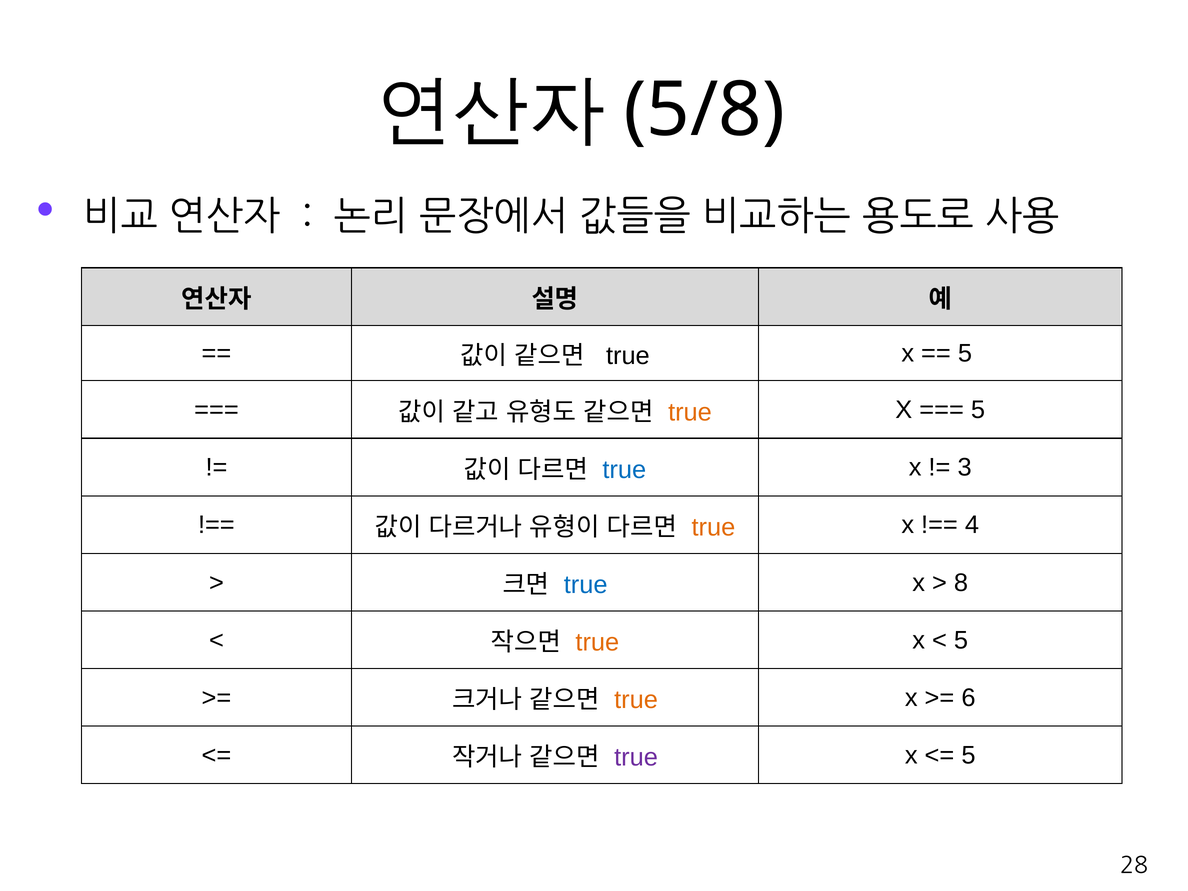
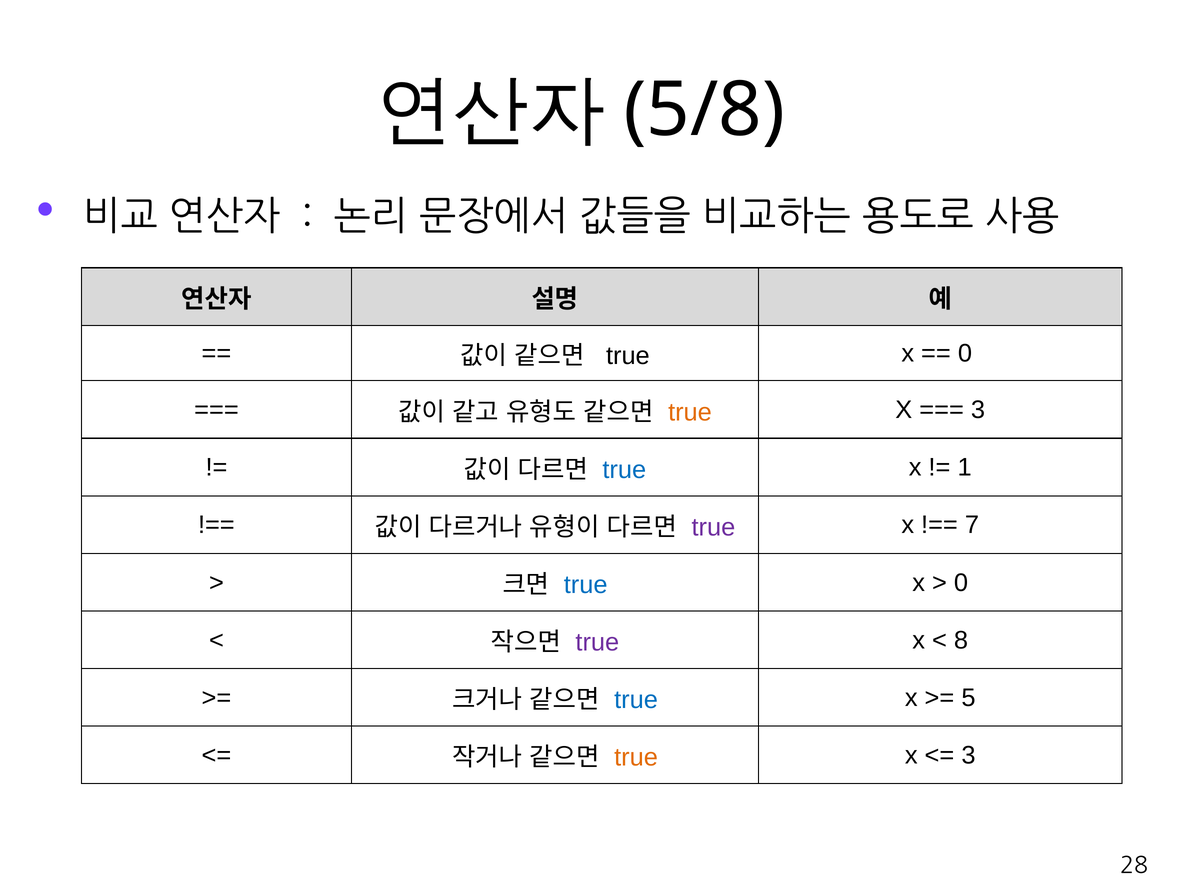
5 at (965, 354): 5 -> 0
5 at (978, 410): 5 -> 3
3: 3 -> 1
true at (713, 527) colour: orange -> purple
4: 4 -> 7
8 at (961, 583): 8 -> 0
true at (597, 643) colour: orange -> purple
5 at (961, 640): 5 -> 8
true at (636, 700) colour: orange -> blue
6: 6 -> 5
true at (636, 758) colour: purple -> orange
5 at (968, 755): 5 -> 3
